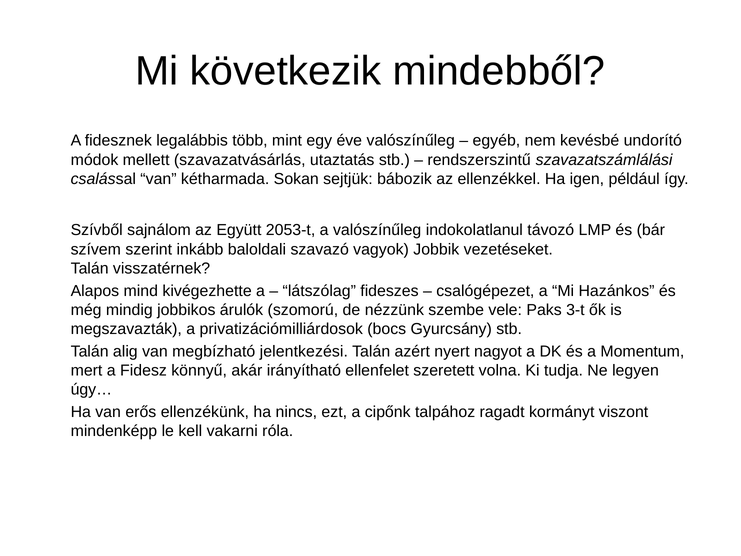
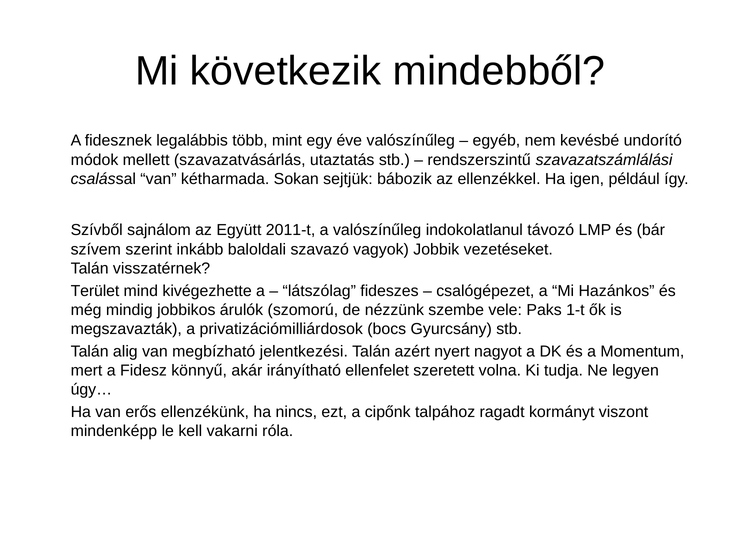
2053-t: 2053-t -> 2011-t
Alapos: Alapos -> Terület
3-t: 3-t -> 1-t
